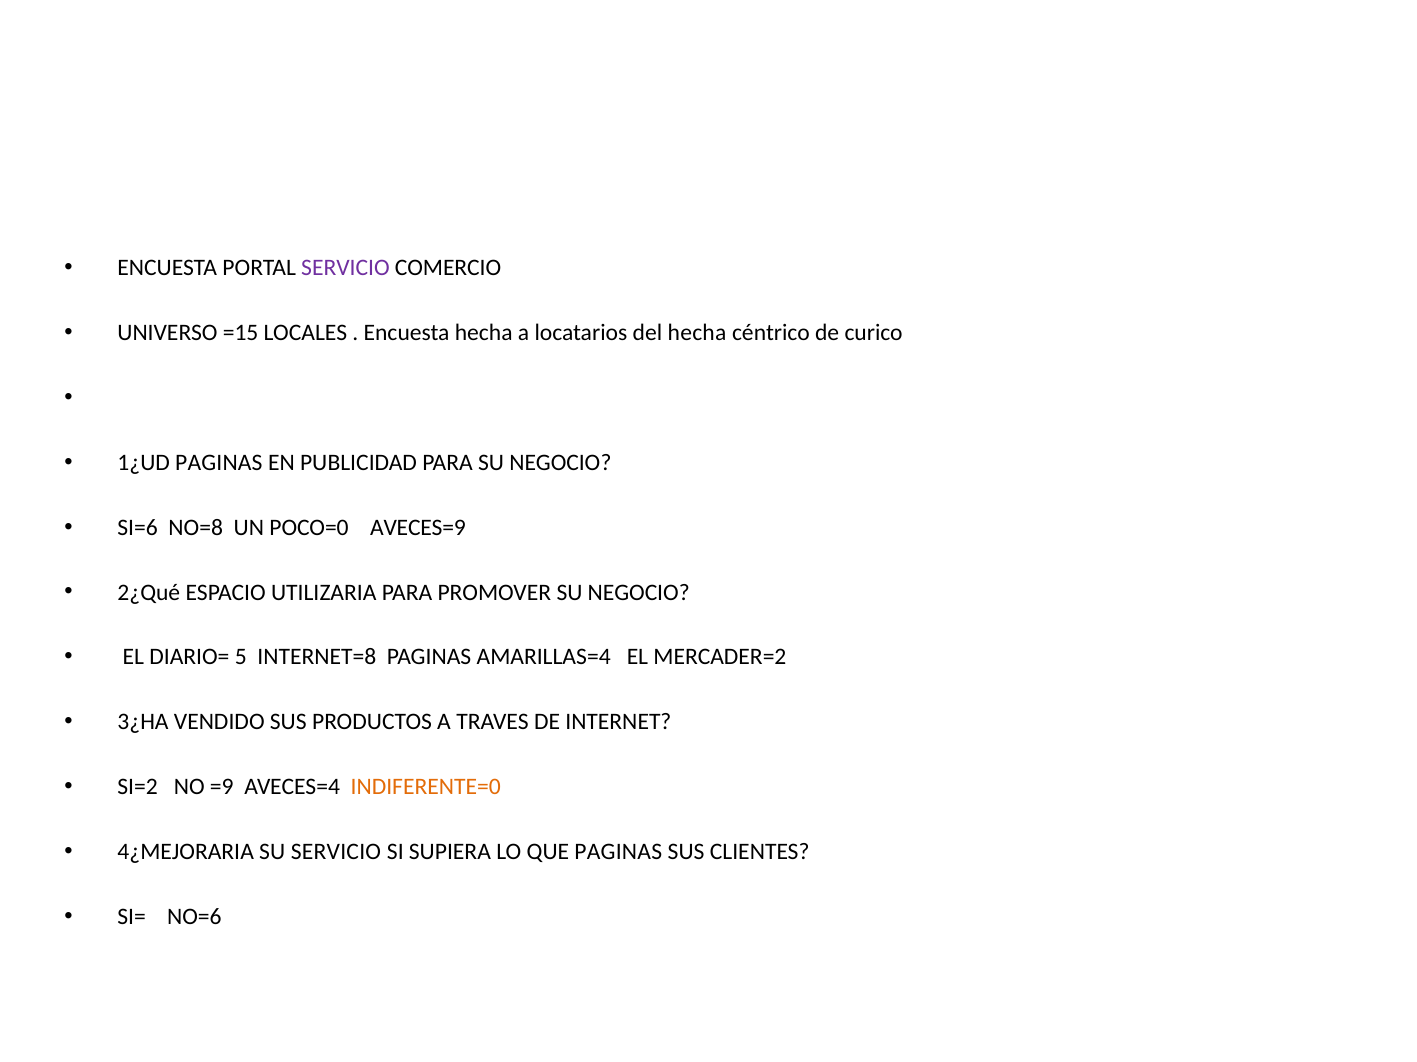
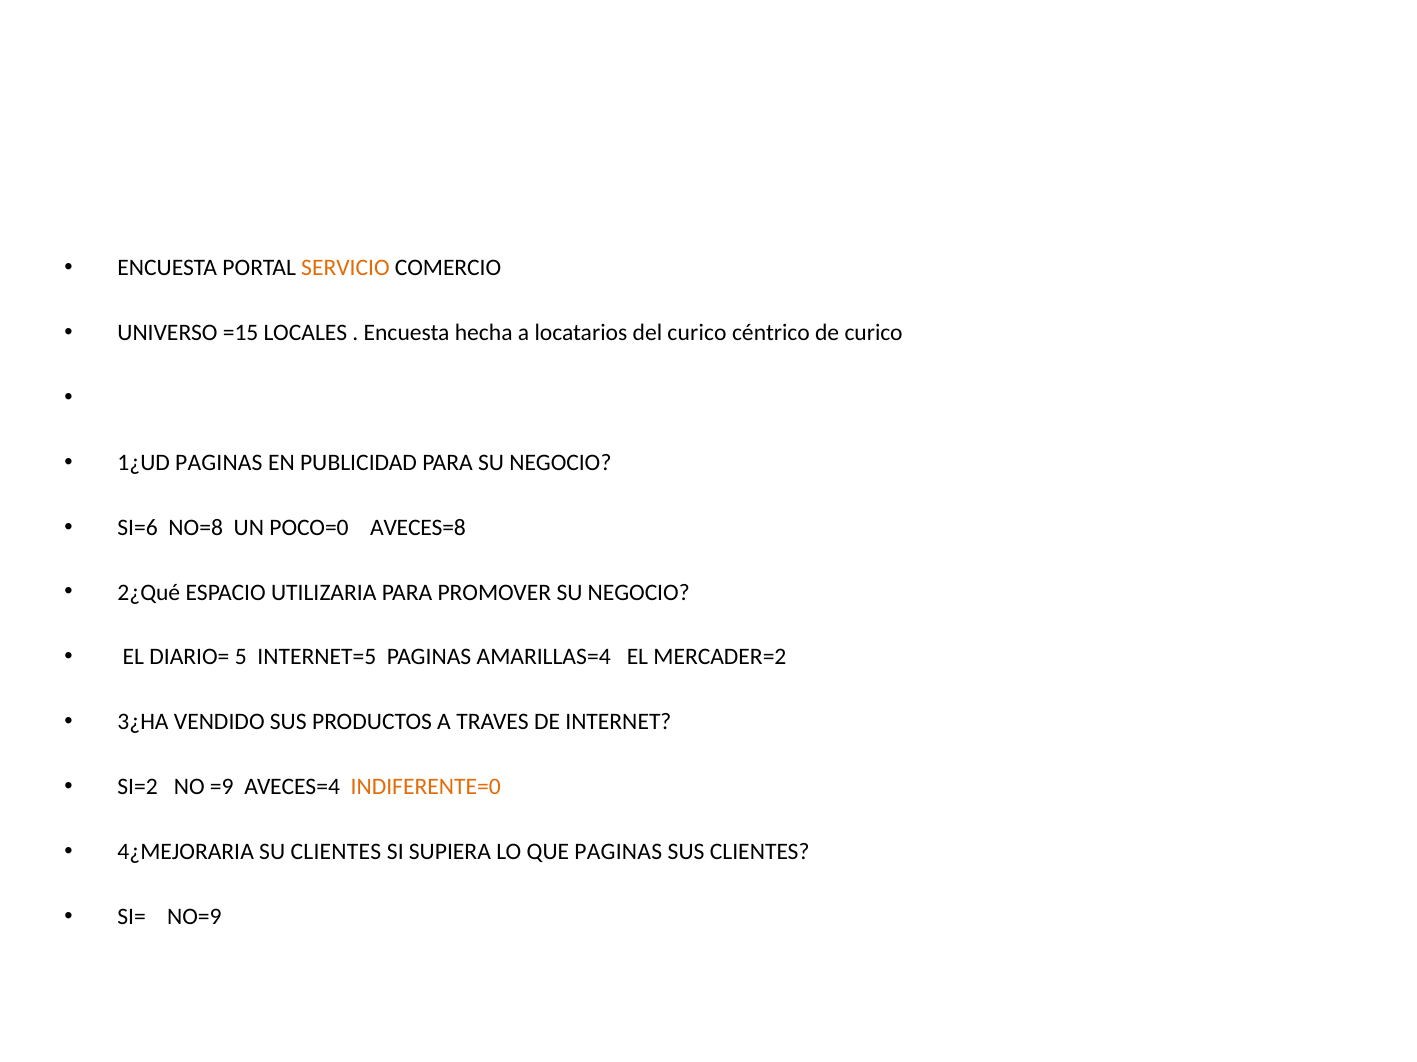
SERVICIO at (345, 268) colour: purple -> orange
del hecha: hecha -> curico
AVECES=9: AVECES=9 -> AVECES=8
INTERNET=8: INTERNET=8 -> INTERNET=5
SU SERVICIO: SERVICIO -> CLIENTES
NO=6: NO=6 -> NO=9
